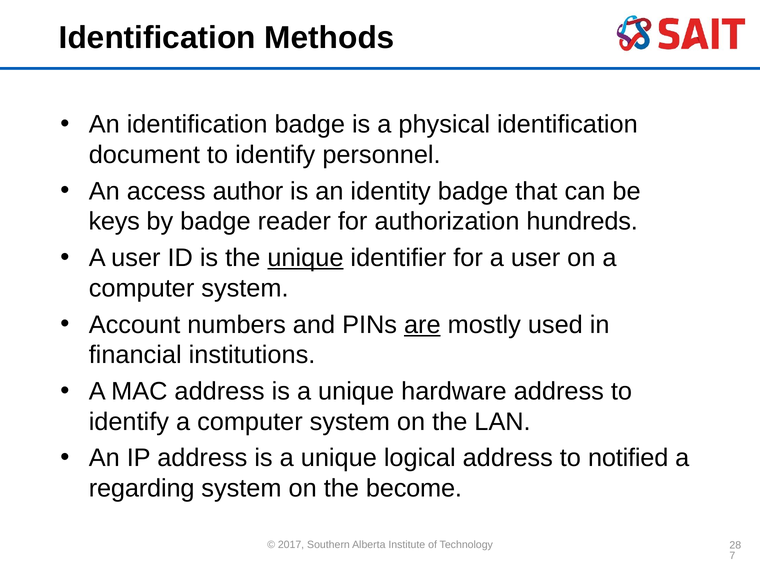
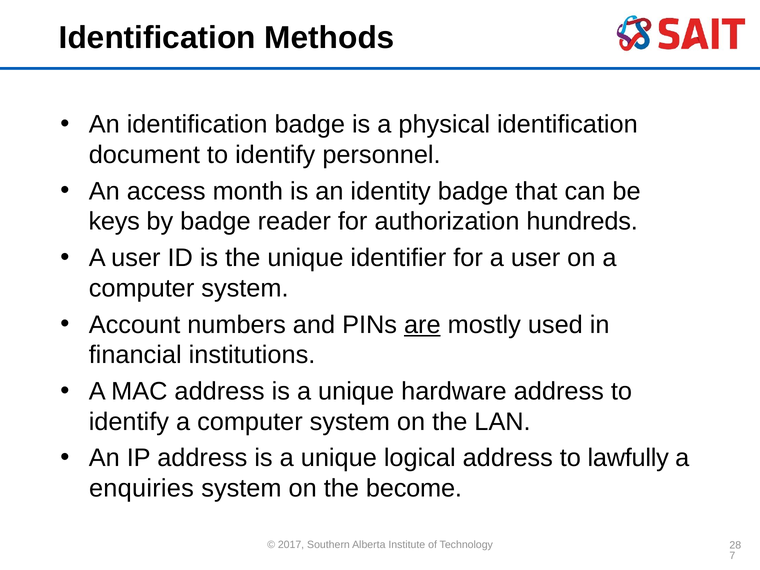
author: author -> month
unique at (305, 258) underline: present -> none
notified: notified -> lawfully
regarding: regarding -> enquiries
